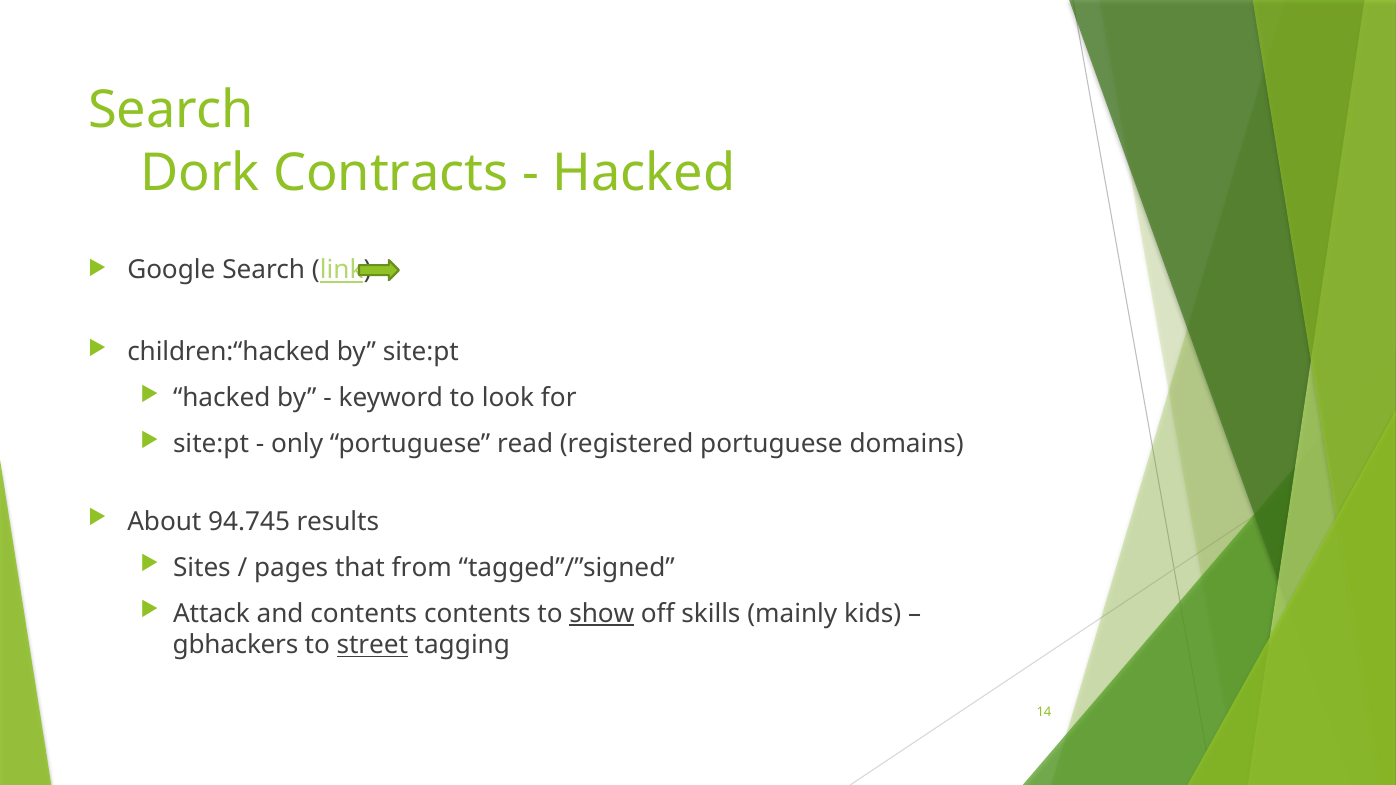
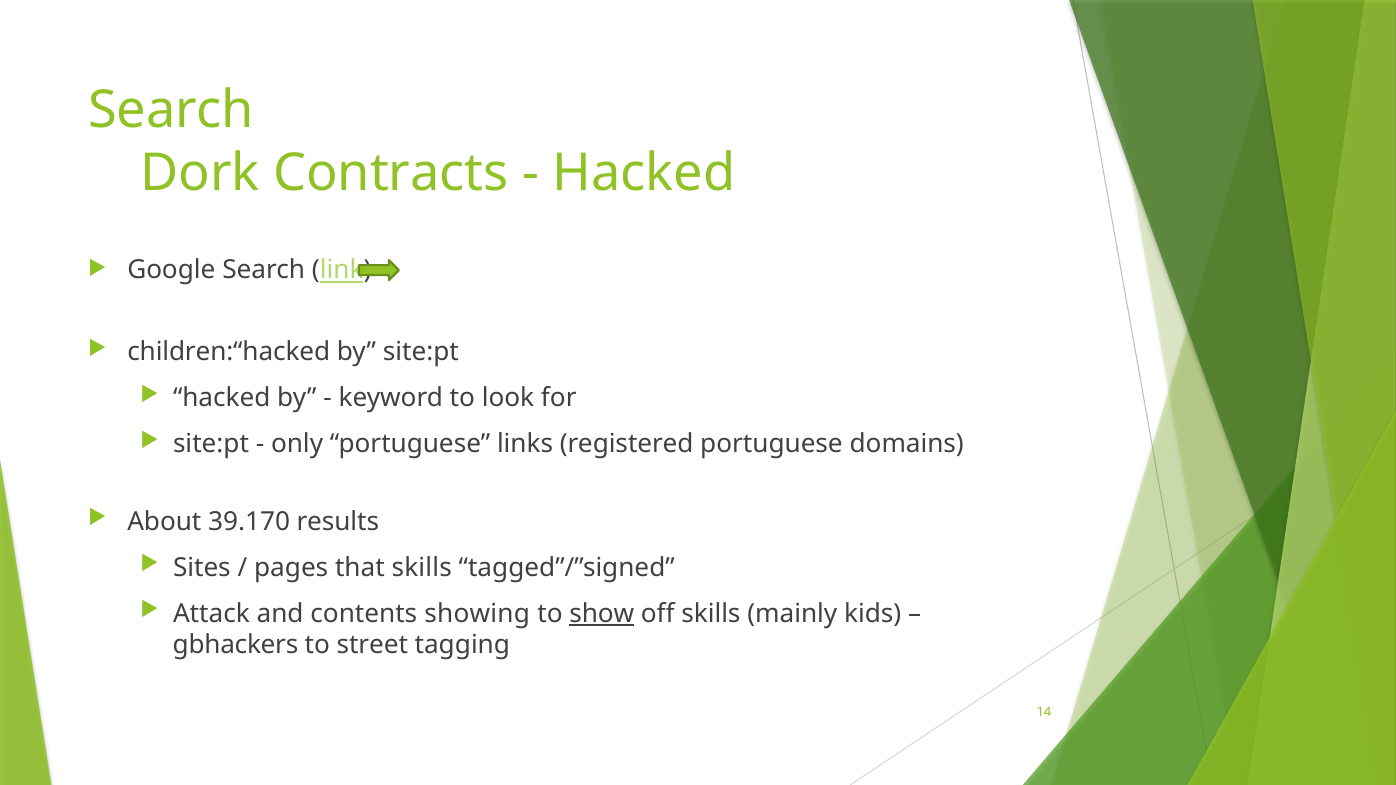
read: read -> links
94.745: 94.745 -> 39.170
that from: from -> skills
contents contents: contents -> showing
street underline: present -> none
